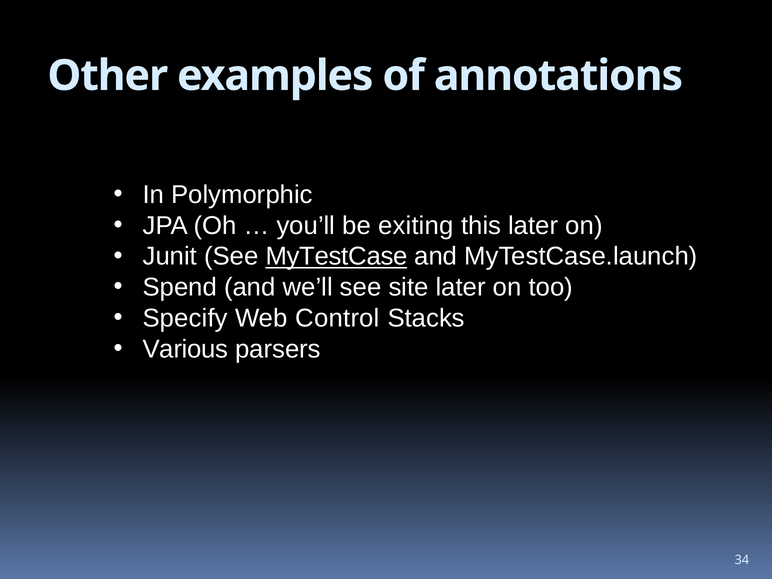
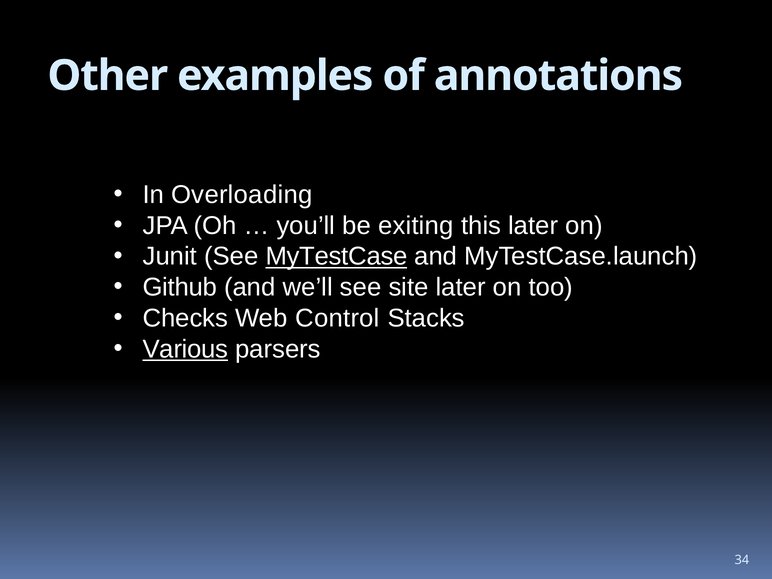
Polymorphic: Polymorphic -> Overloading
Spend: Spend -> Github
Specify: Specify -> Checks
Various underline: none -> present
